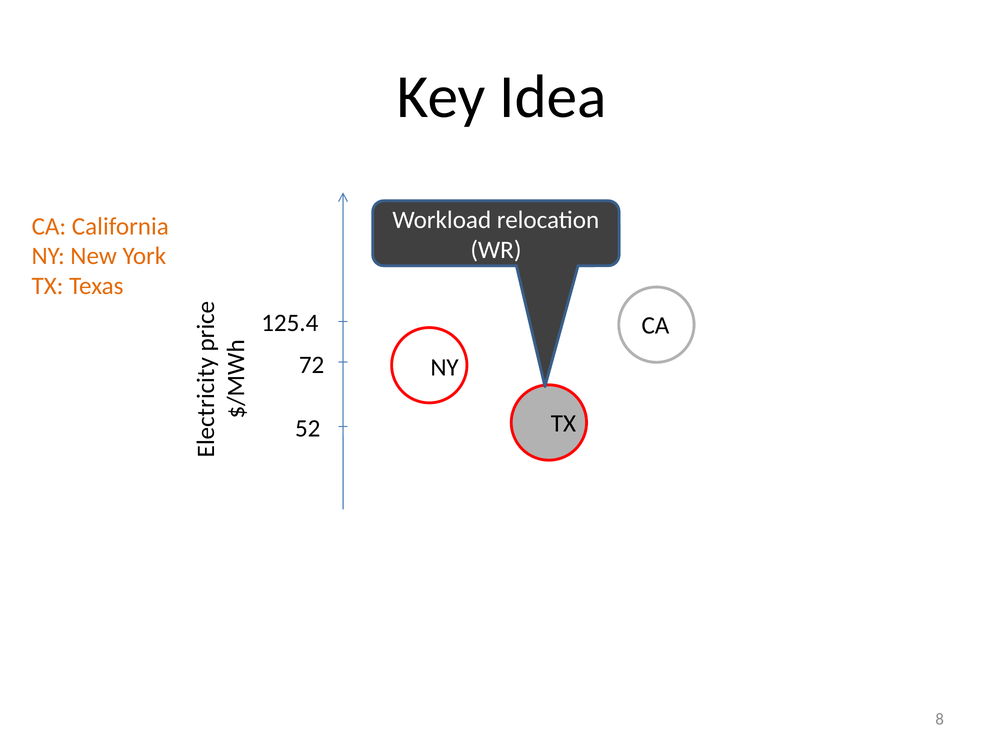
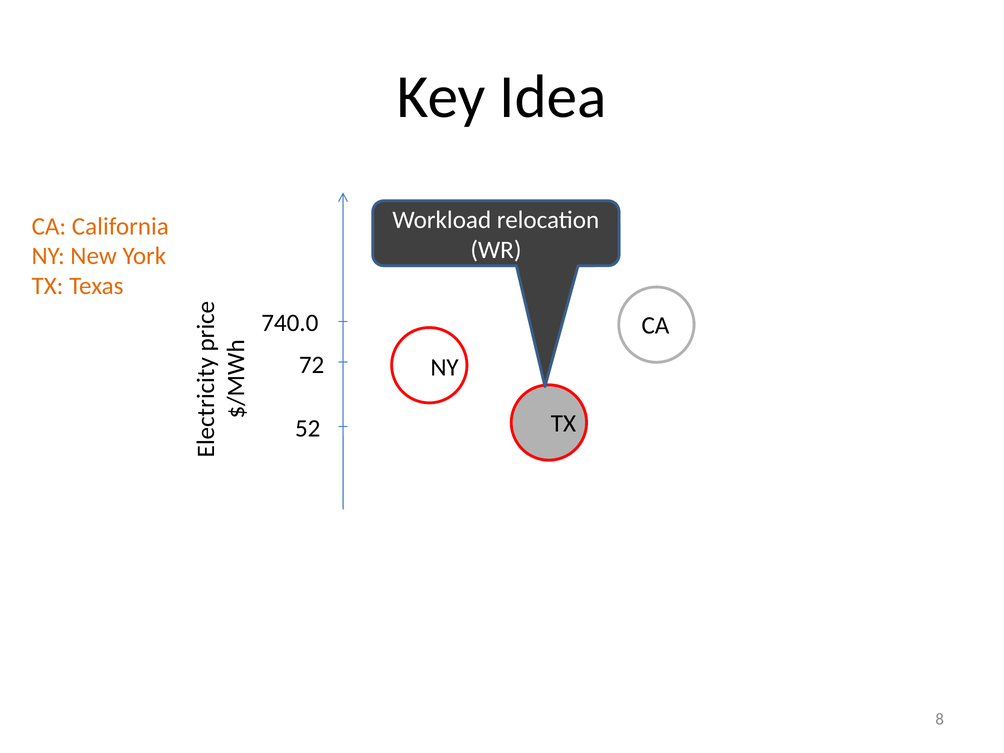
125.4: 125.4 -> 740.0
